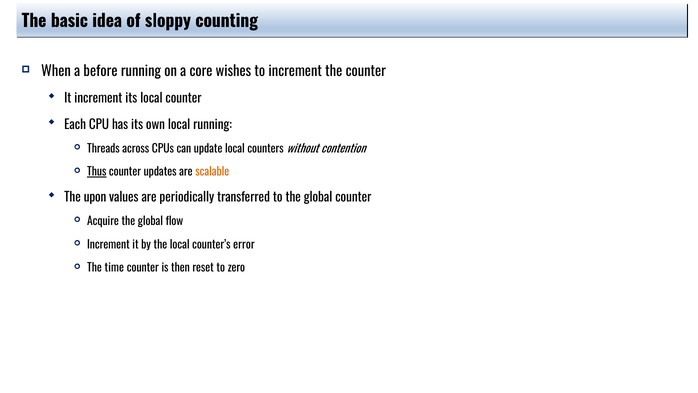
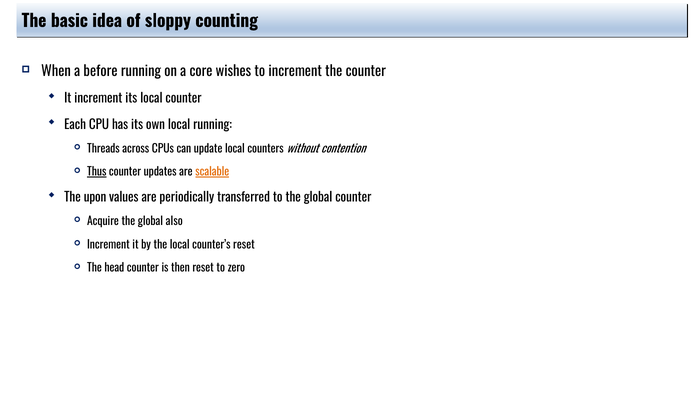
scalable underline: none -> present
flow: flow -> also
counter’s error: error -> reset
time: time -> head
